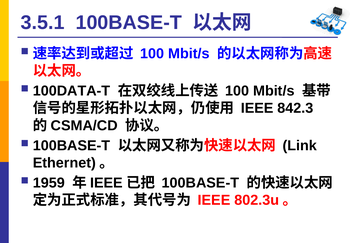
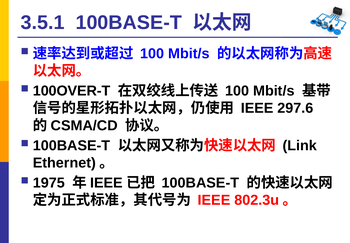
100DATA-T: 100DATA-T -> 100OVER-T
842.3: 842.3 -> 297.6
1959: 1959 -> 1975
